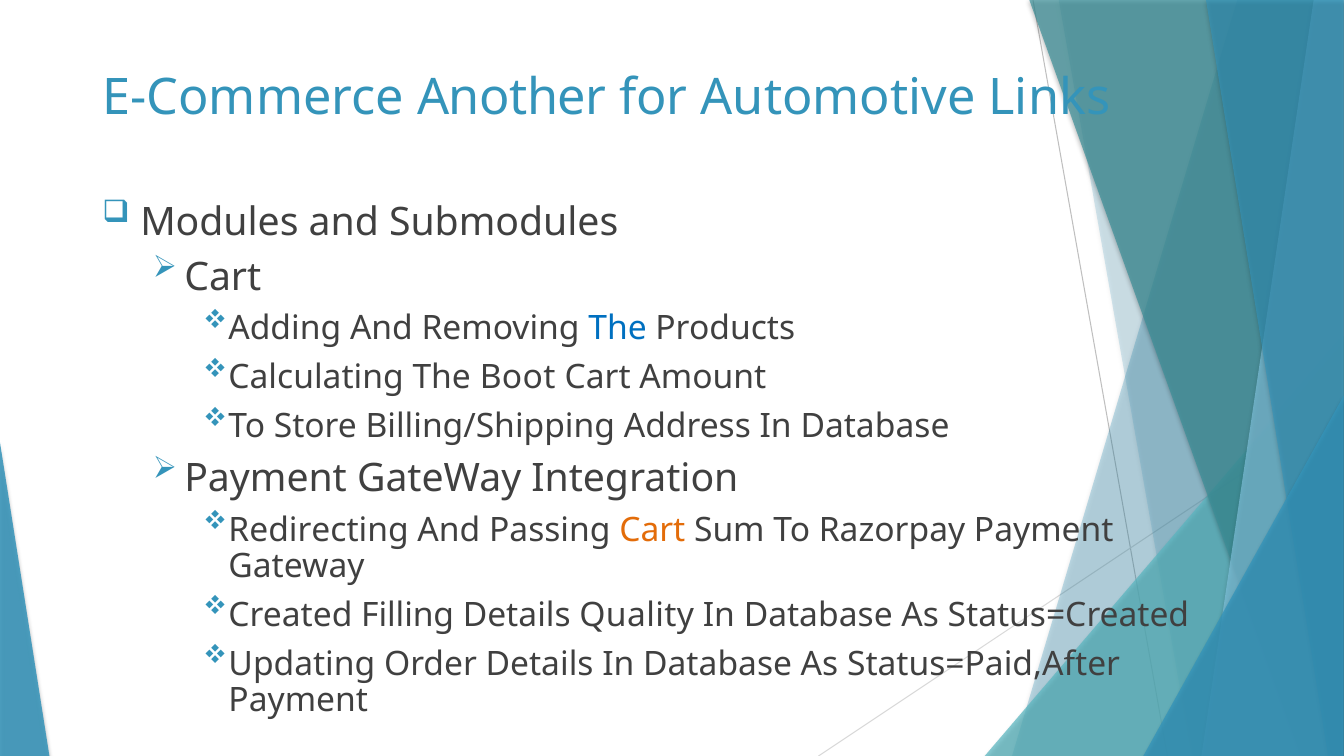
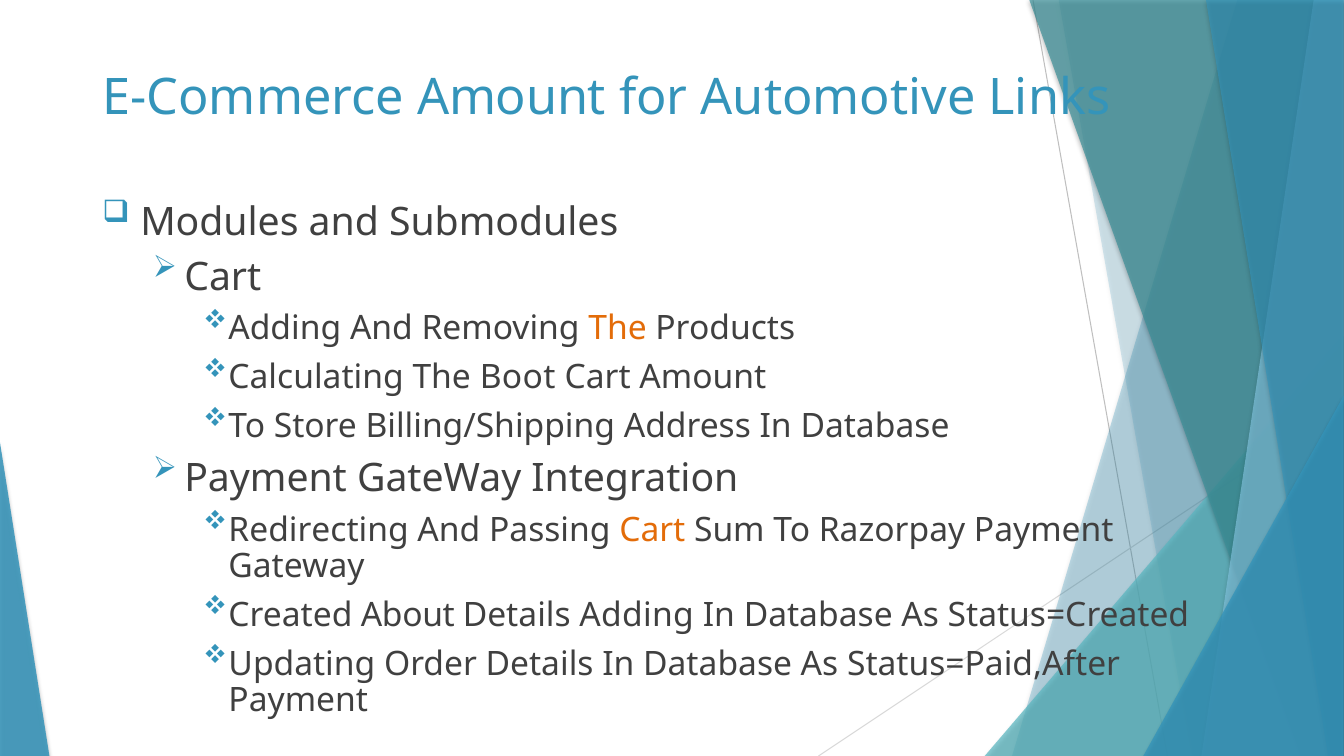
E-Commerce Another: Another -> Amount
The at (618, 328) colour: blue -> orange
Filling: Filling -> About
Details Quality: Quality -> Adding
